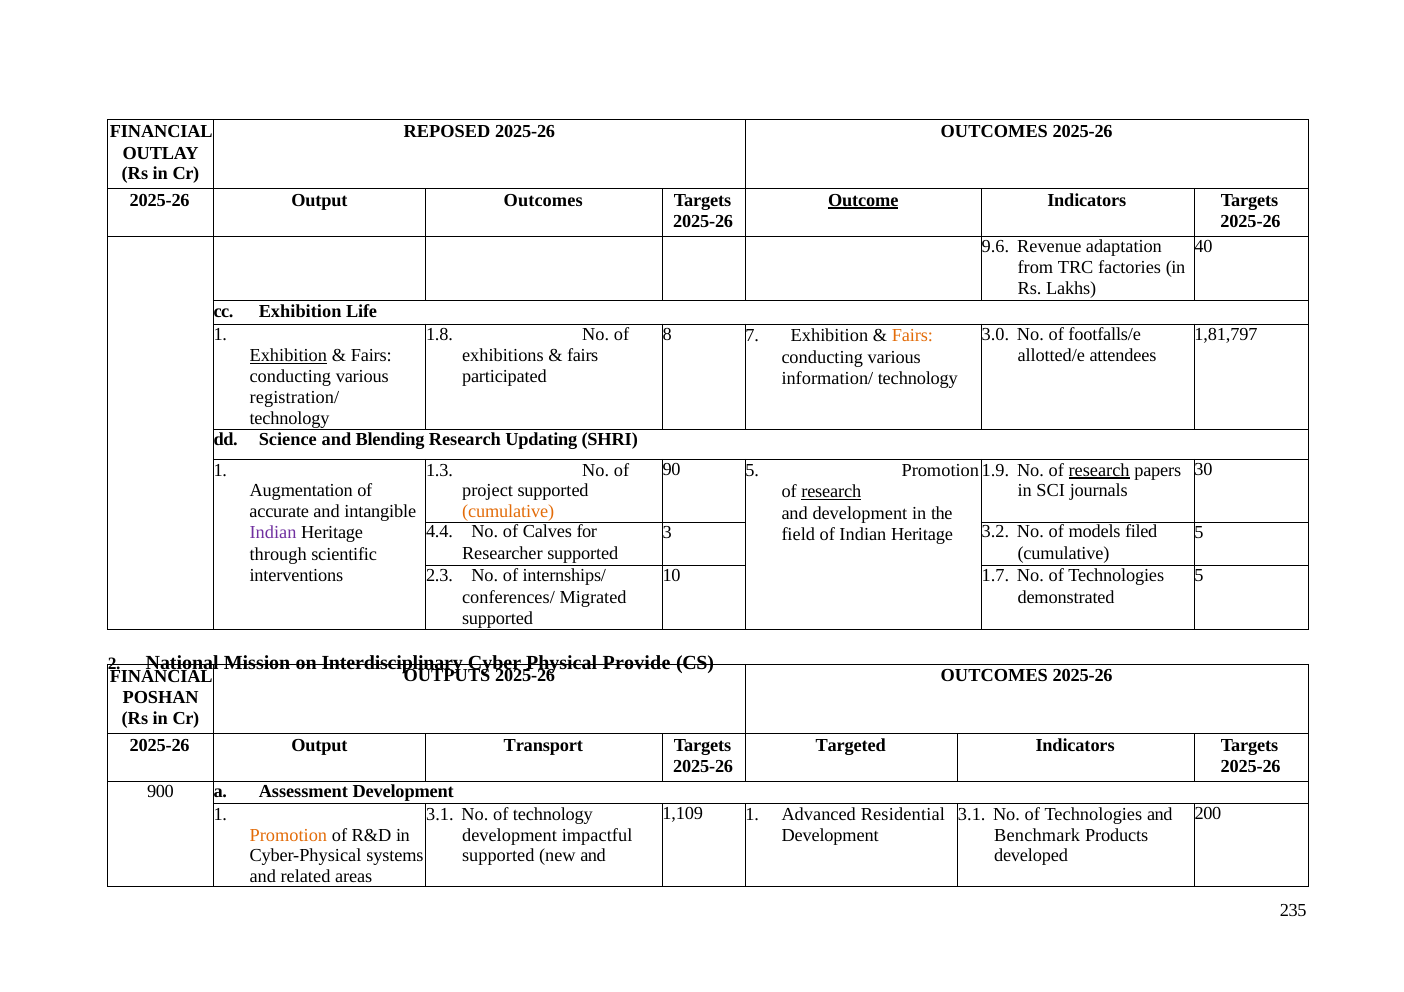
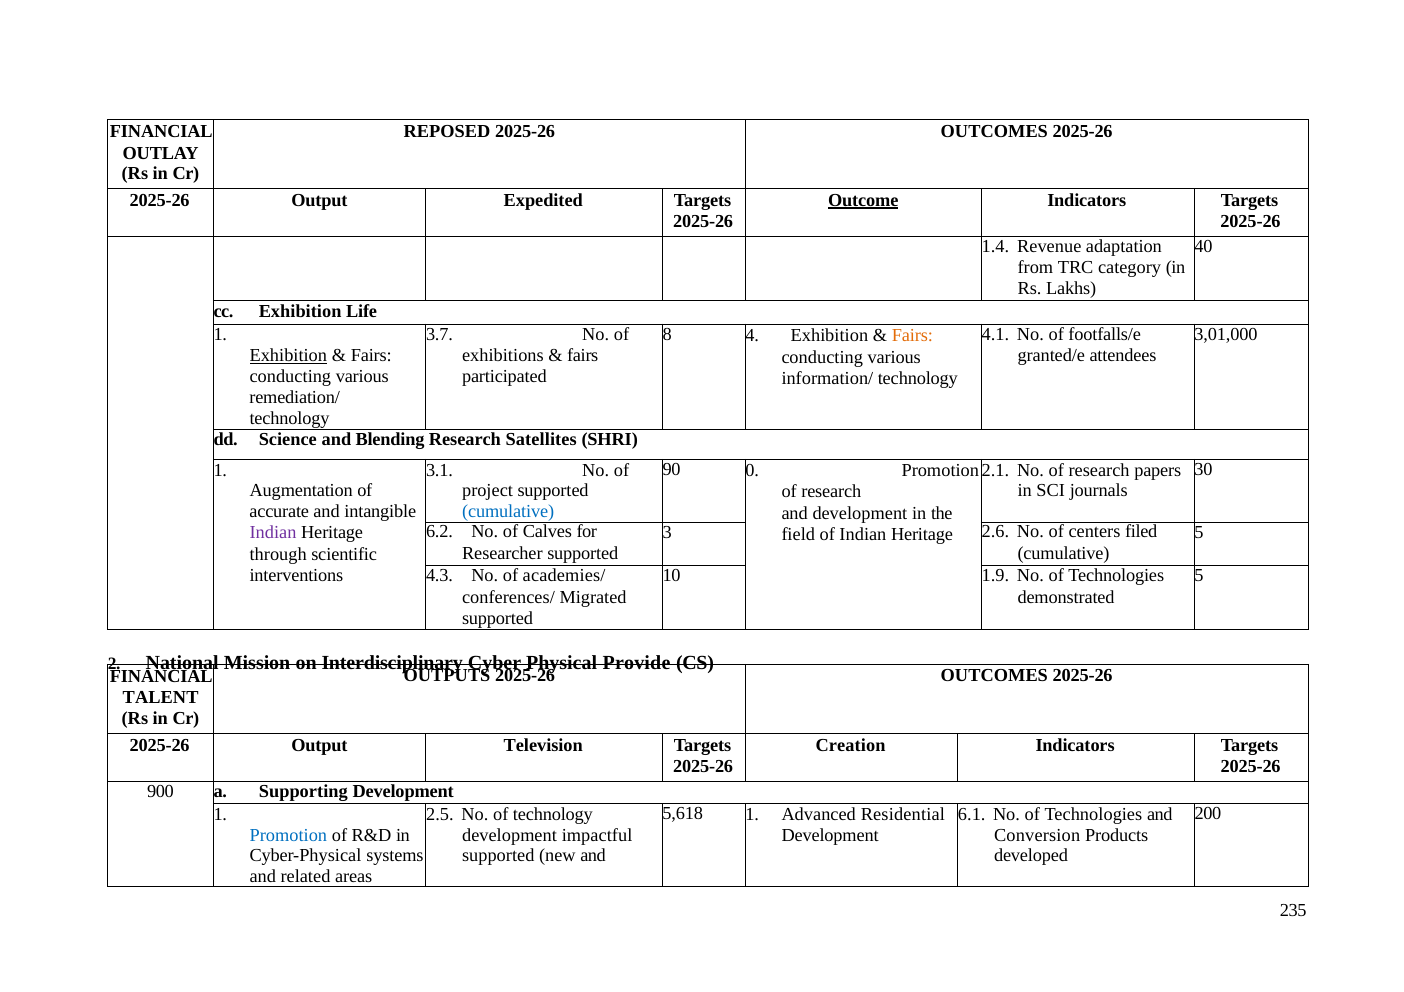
Output Outcomes: Outcomes -> Expedited
9.6: 9.6 -> 1.4
factories: factories -> category
7: 7 -> 4
1,81,797: 1,81,797 -> 3,01,000
1.8: 1.8 -> 3.7
3.0: 3.0 -> 4.1
allotted/e: allotted/e -> granted/e
registration/: registration/ -> remediation/
Updating: Updating -> Satellites
90 5: 5 -> 0
1.3: 1.3 -> 3.1
1.9: 1.9 -> 2.1
research at (1099, 470) underline: present -> none
research at (831, 491) underline: present -> none
cumulative at (508, 512) colour: orange -> blue
4.4: 4.4 -> 6.2
3.2: 3.2 -> 2.6
models: models -> centers
2.3: 2.3 -> 4.3
internships/: internships/ -> academies/
1.7: 1.7 -> 1.9
POSHAN: POSHAN -> TALENT
Transport: Transport -> Television
Targeted: Targeted -> Creation
Assessment: Assessment -> Supporting
1,109: 1,109 -> 5,618
3.1 at (440, 814): 3.1 -> 2.5
3.1 at (972, 814): 3.1 -> 6.1
Promotion at (288, 835) colour: orange -> blue
Benchmark: Benchmark -> Conversion
